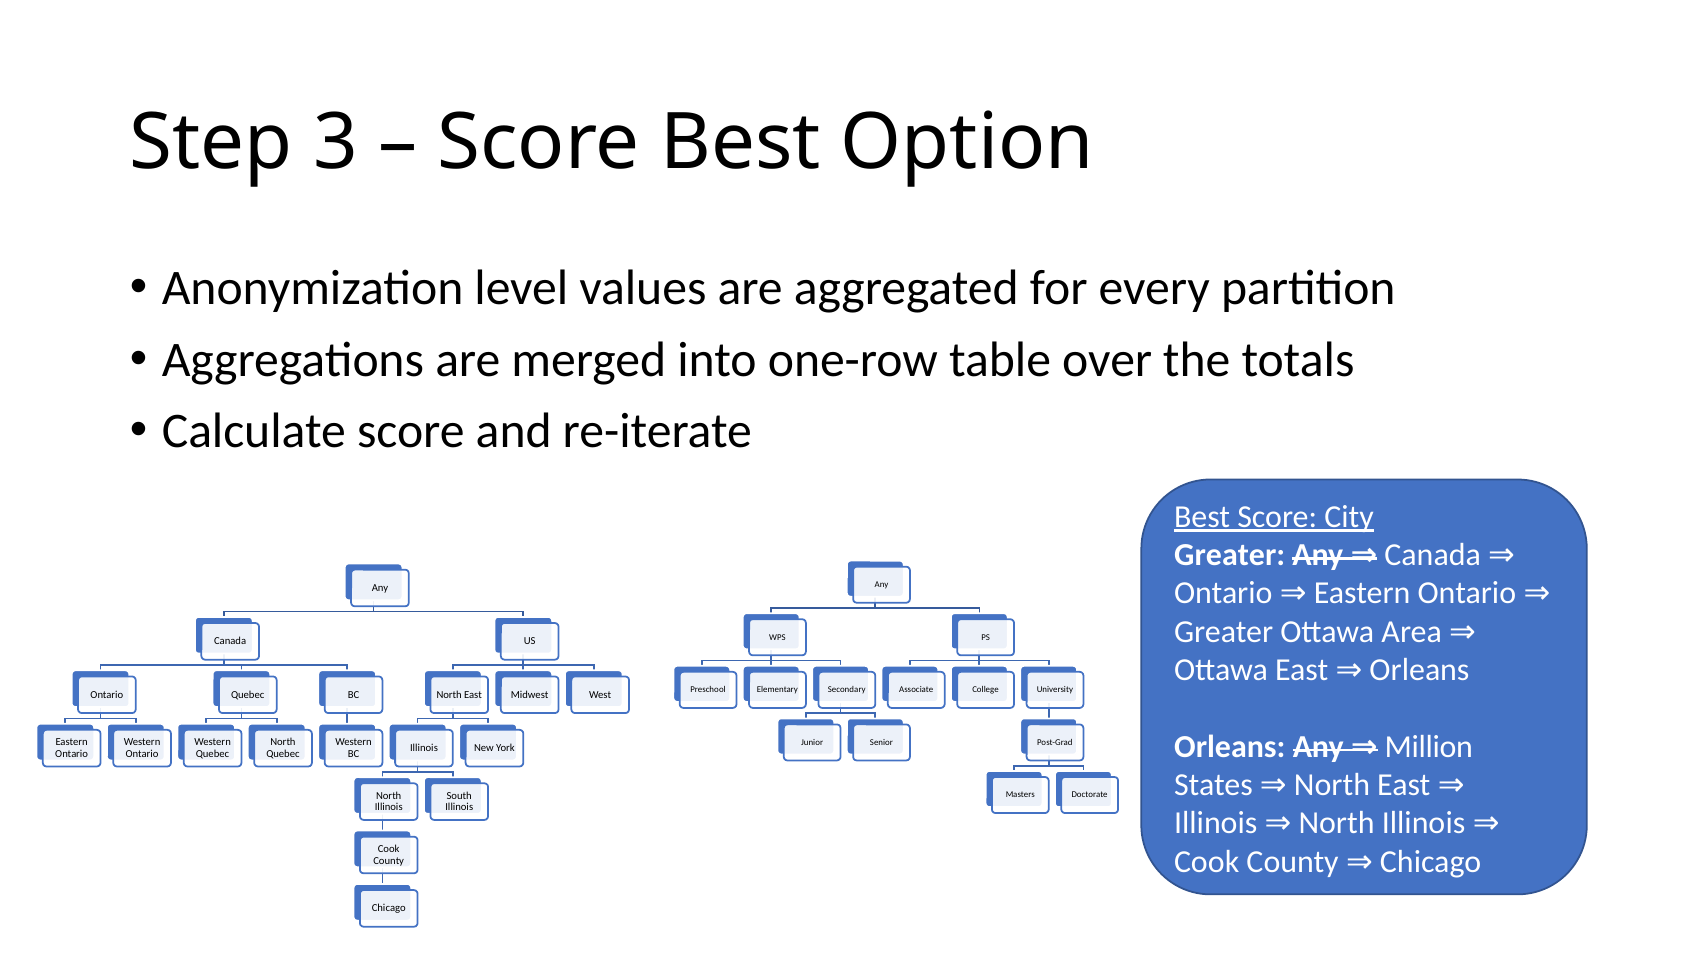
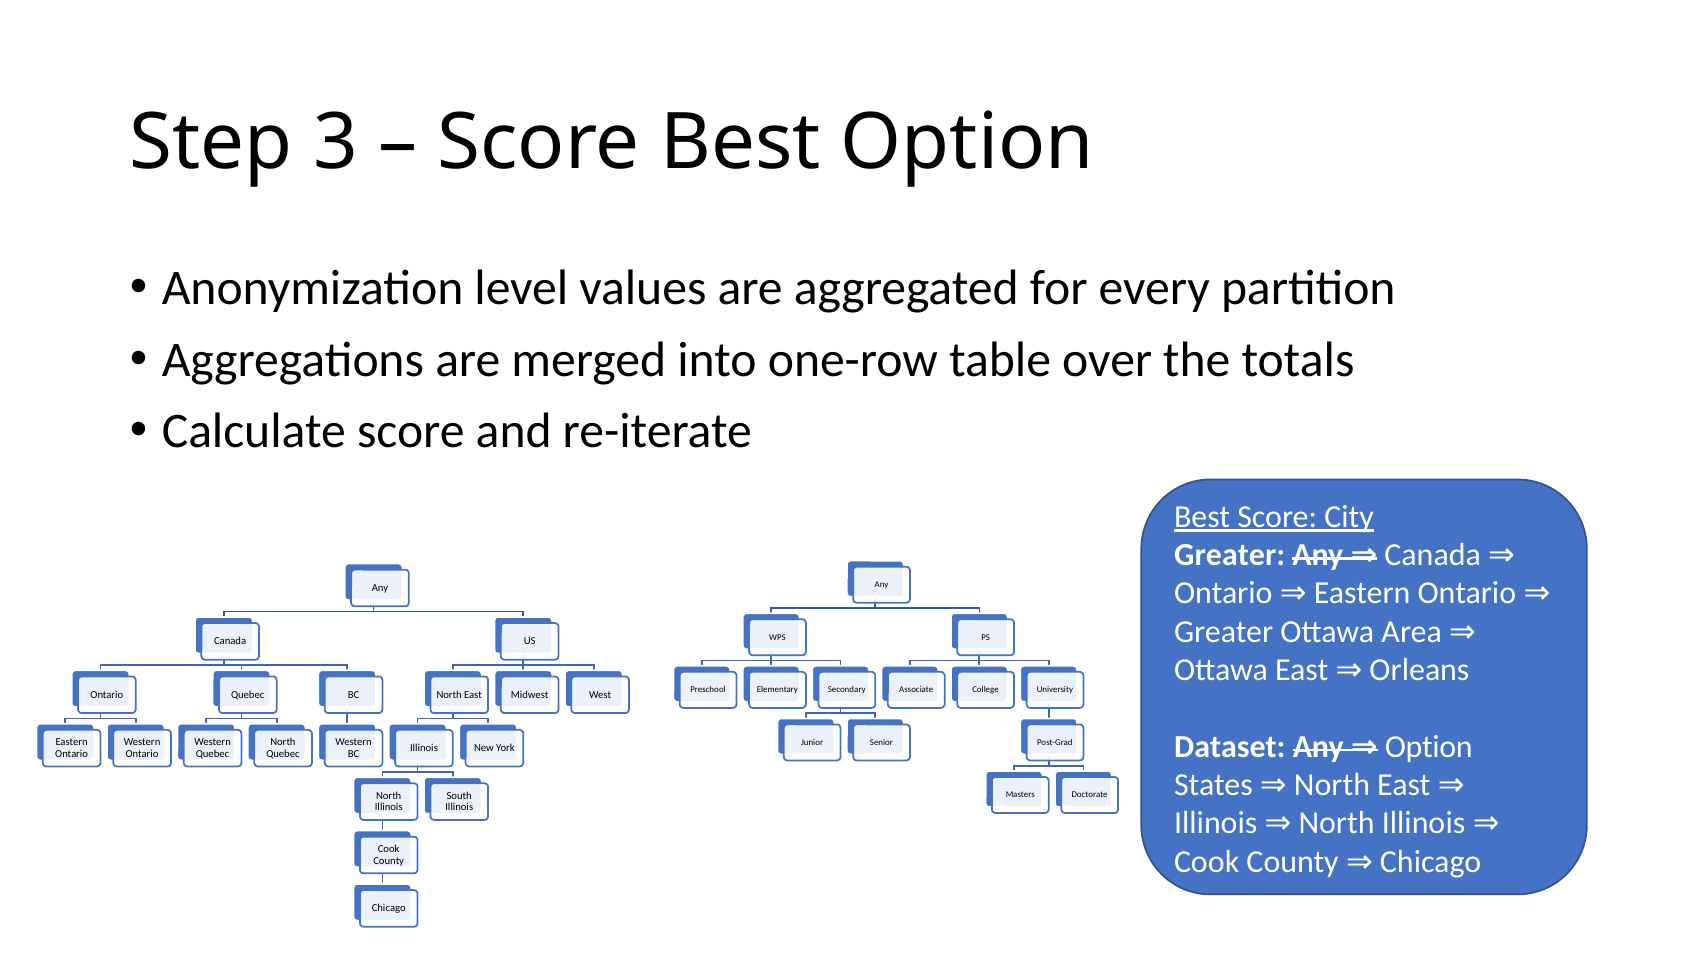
Orleans at (1230, 746): Orleans -> Dataset
Million at (1429, 746): Million -> Option
